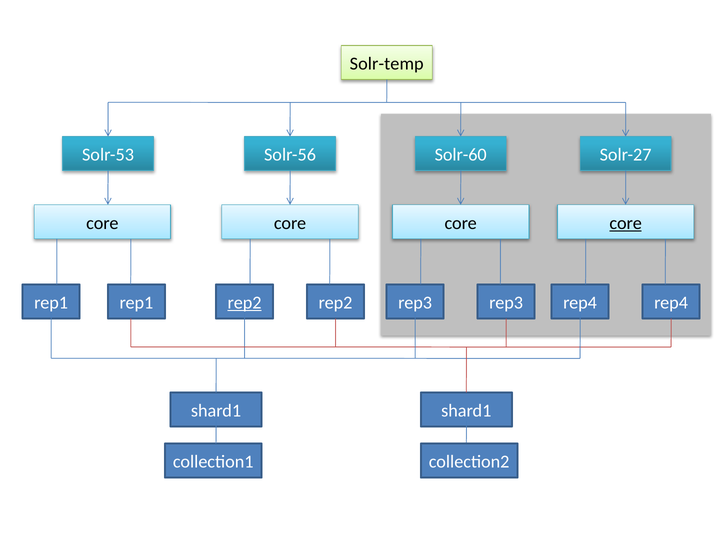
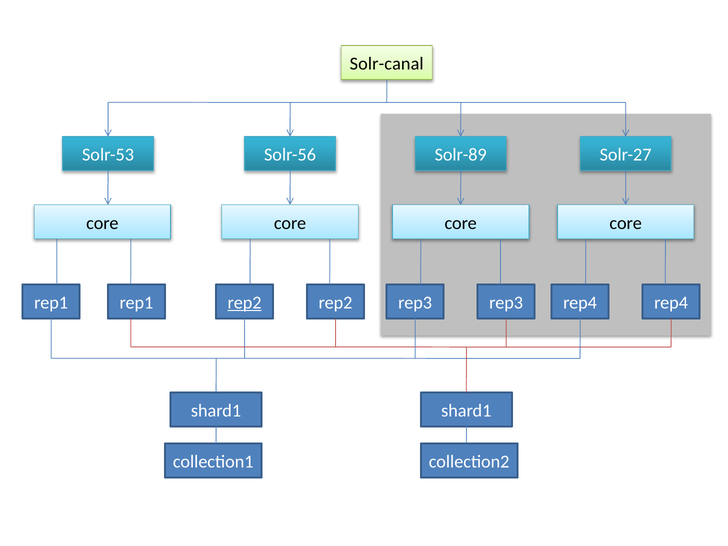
Solr-temp: Solr-temp -> Solr-canal
Solr-60: Solr-60 -> Solr-89
core at (626, 223) underline: present -> none
